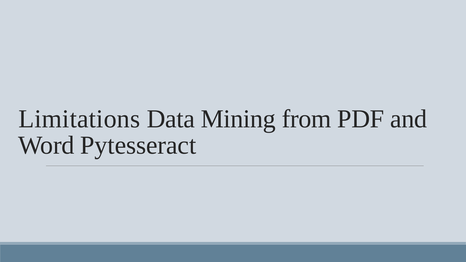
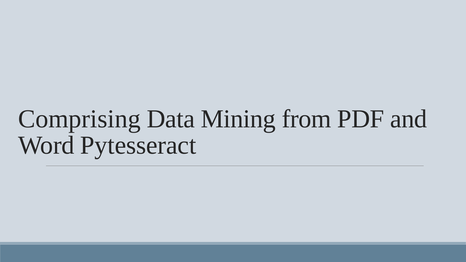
Limitations: Limitations -> Comprising
